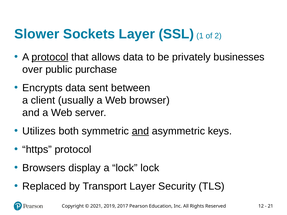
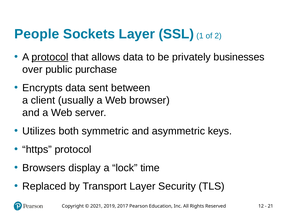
Slower: Slower -> People
and at (140, 131) underline: present -> none
lock lock: lock -> time
